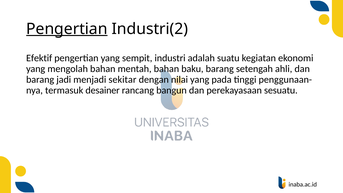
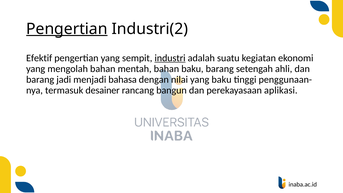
industri underline: none -> present
sekitar: sekitar -> bahasa
yang pada: pada -> baku
sesuatu: sesuatu -> aplikasi
